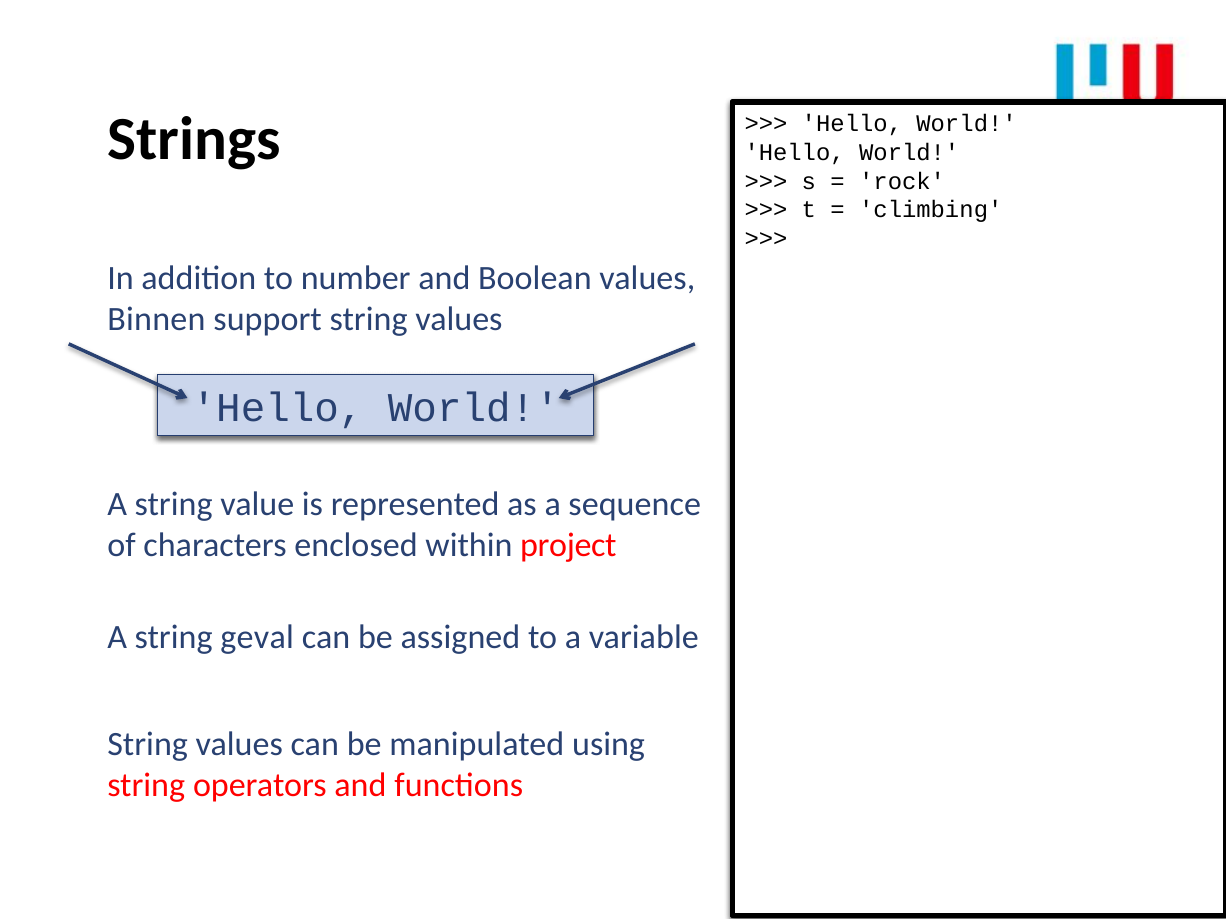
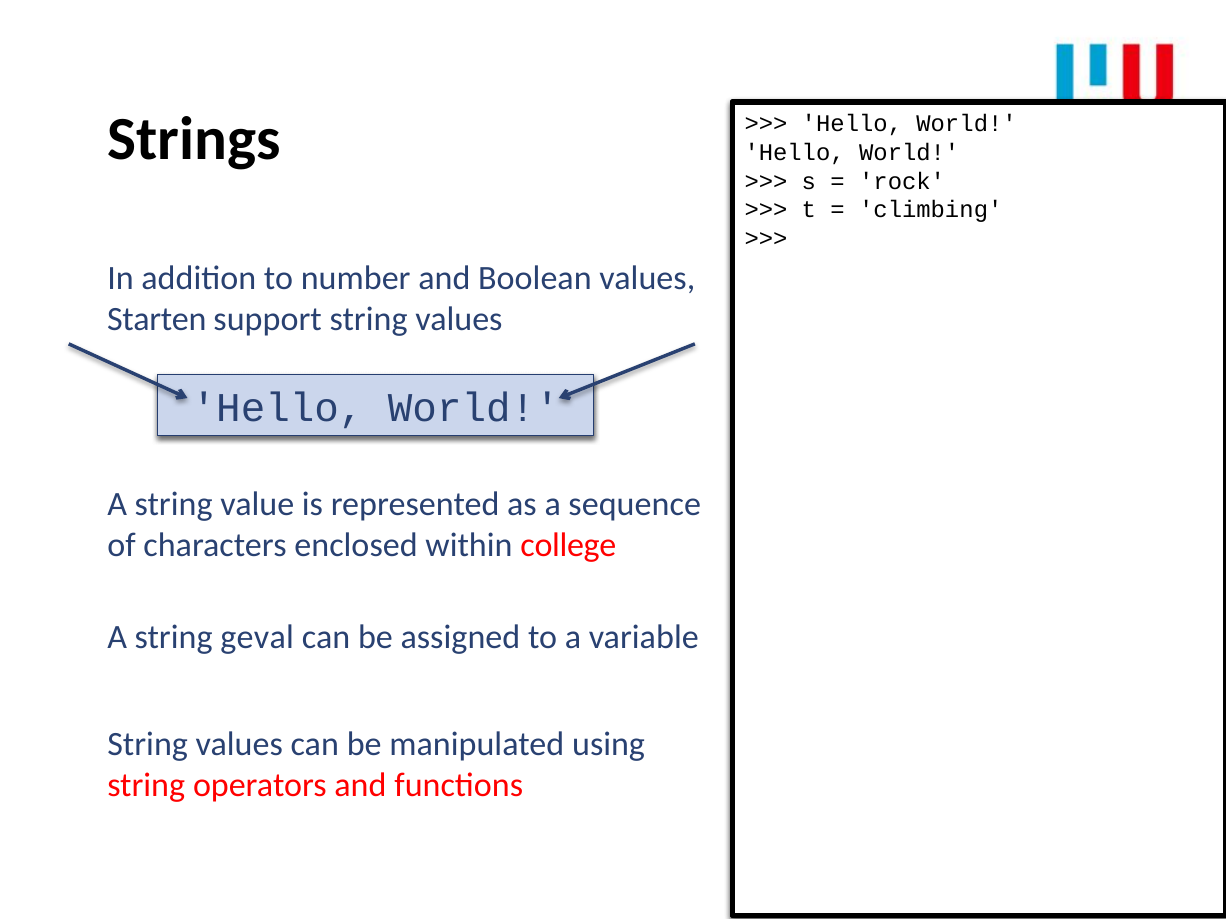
Binnen: Binnen -> Starten
project: project -> college
